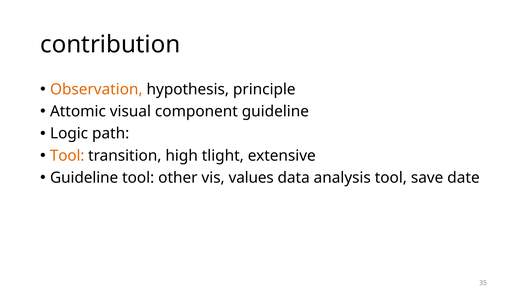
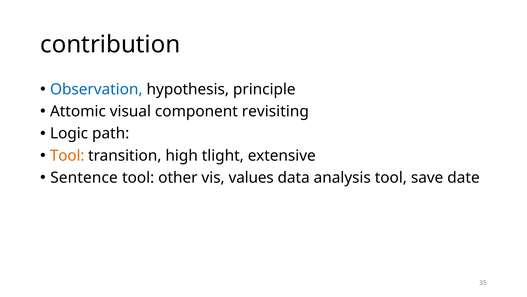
Observation colour: orange -> blue
component guideline: guideline -> revisiting
Guideline at (84, 177): Guideline -> Sentence
